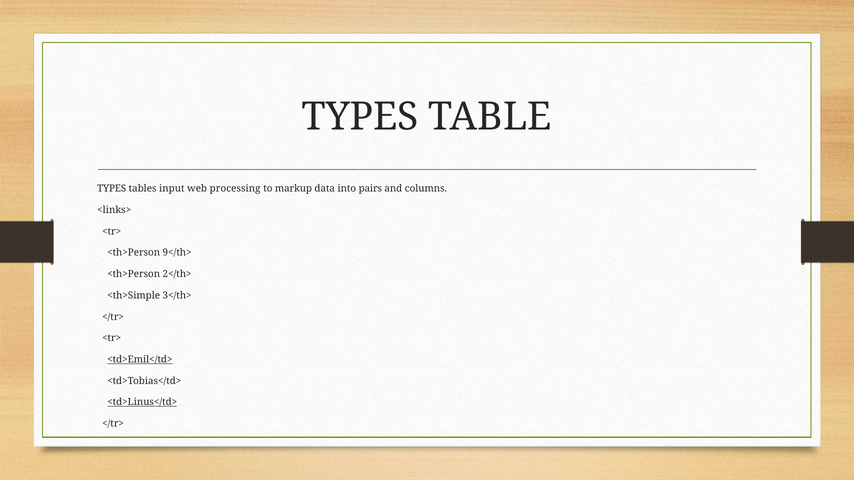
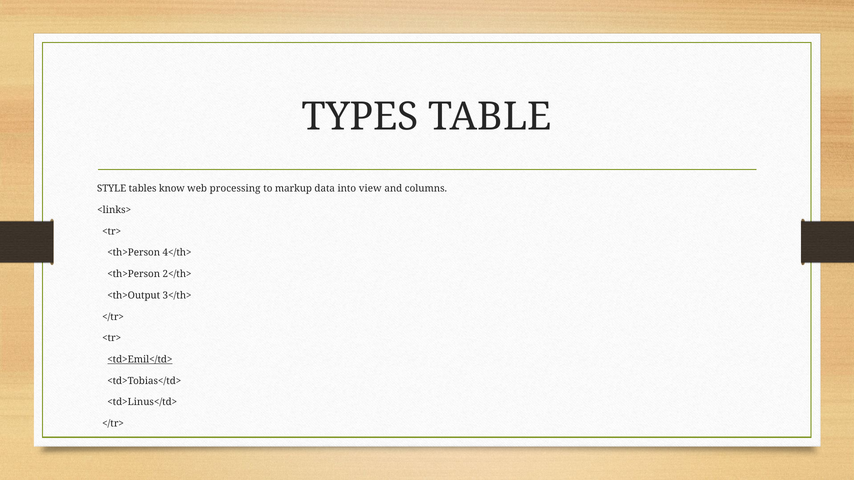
TYPES at (112, 189): TYPES -> STYLE
input: input -> know
pairs: pairs -> view
9</th>: 9</th> -> 4</th>
<th>Simple: <th>Simple -> <th>Output
<td>Linus</td> underline: present -> none
